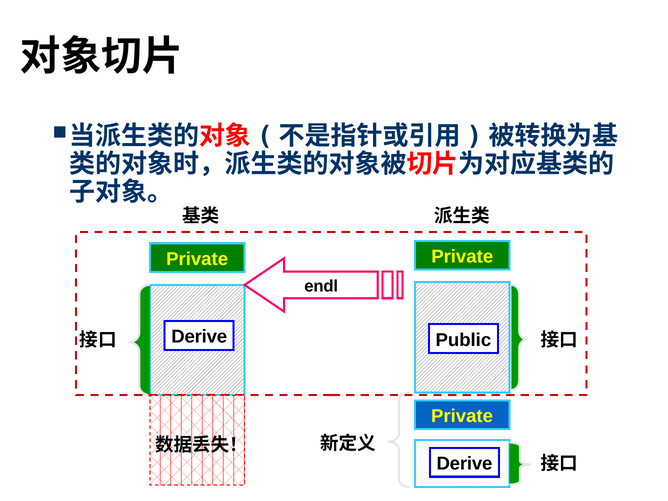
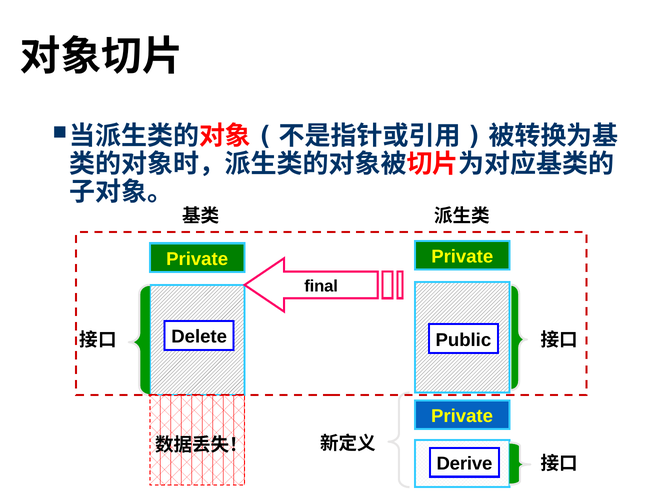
endl: endl -> final
Derive at (199, 337): Derive -> Delete
